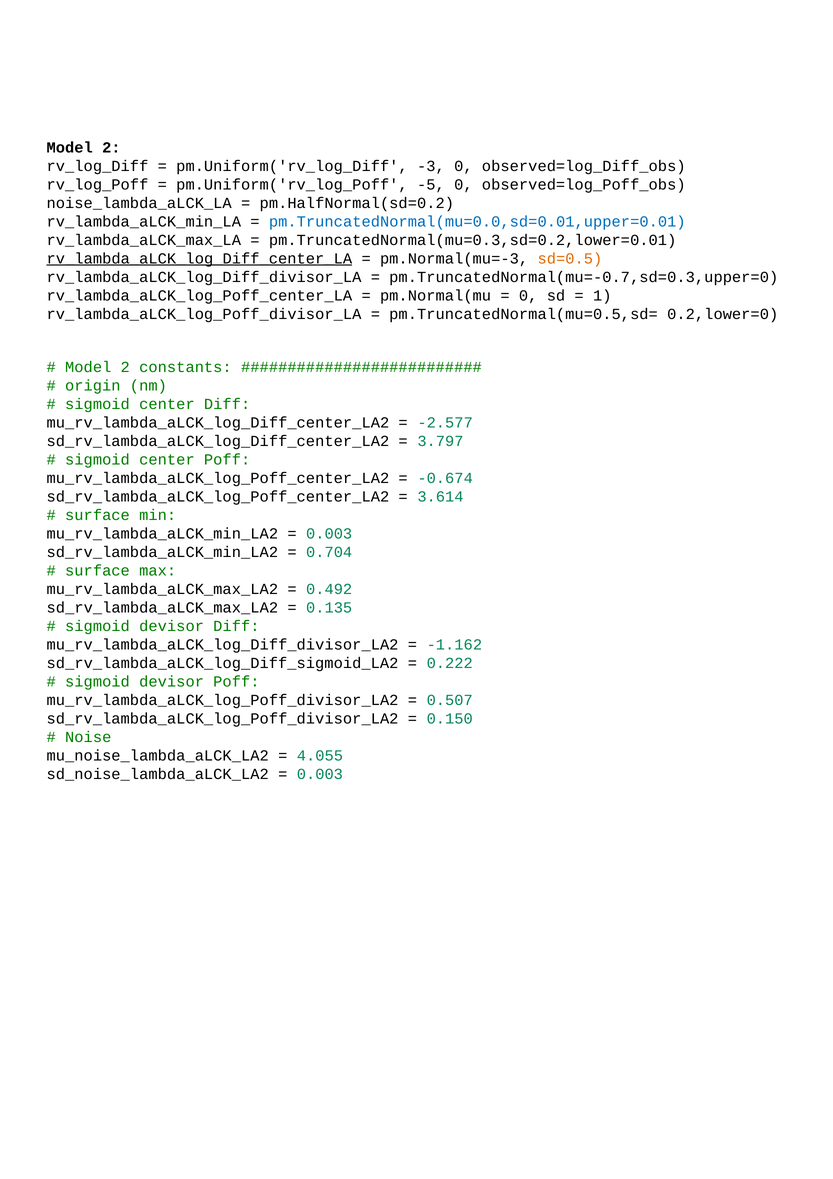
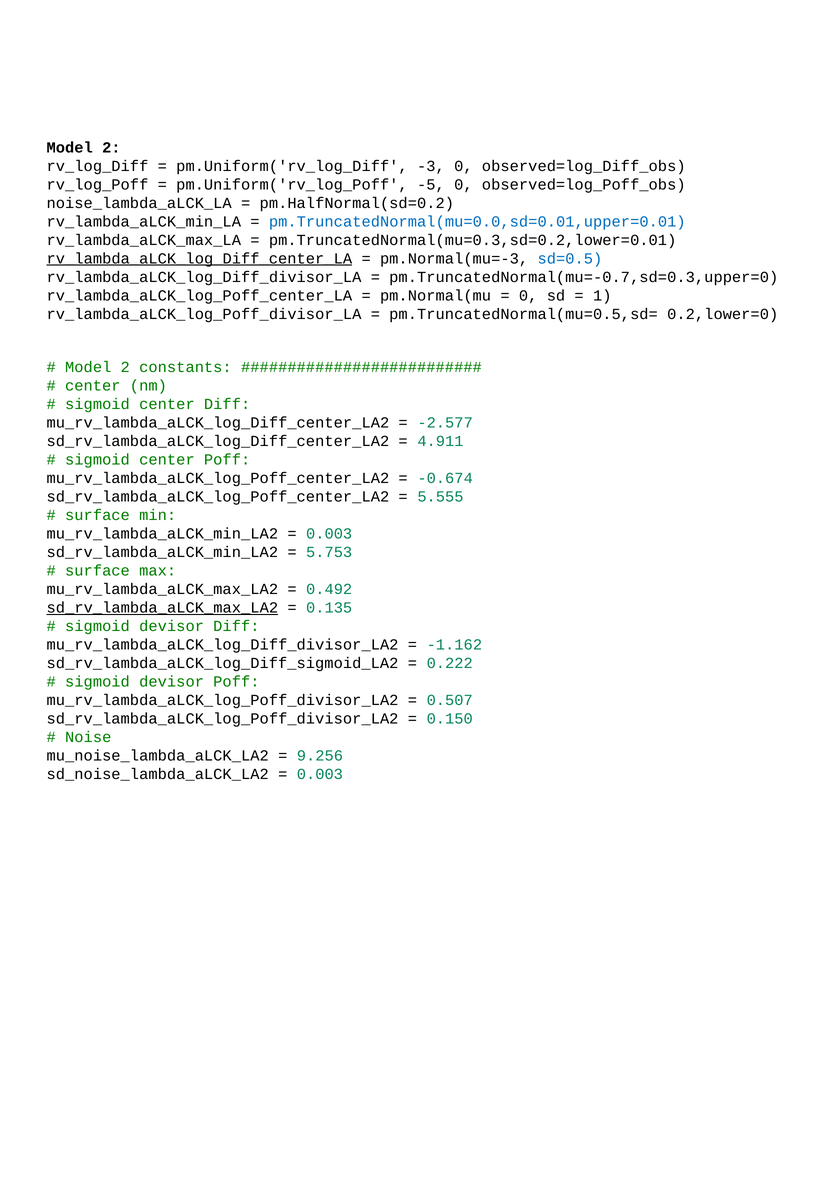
sd=0.5 colour: orange -> blue
origin at (93, 386): origin -> center
3.797: 3.797 -> 4.911
3.614: 3.614 -> 5.555
0.704: 0.704 -> 5.753
sd_rv_lambda_aLCK_max_LA2 underline: none -> present
4.055: 4.055 -> 9.256
